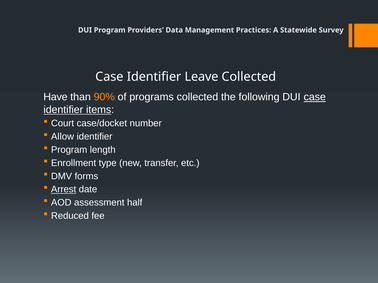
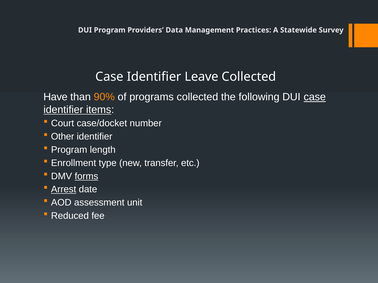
Allow: Allow -> Other
forms underline: none -> present
half: half -> unit
